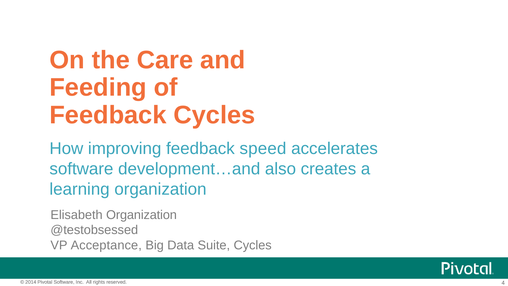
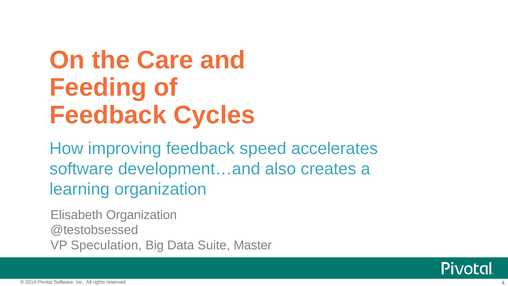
Acceptance: Acceptance -> Speculation
Suite Cycles: Cycles -> Master
